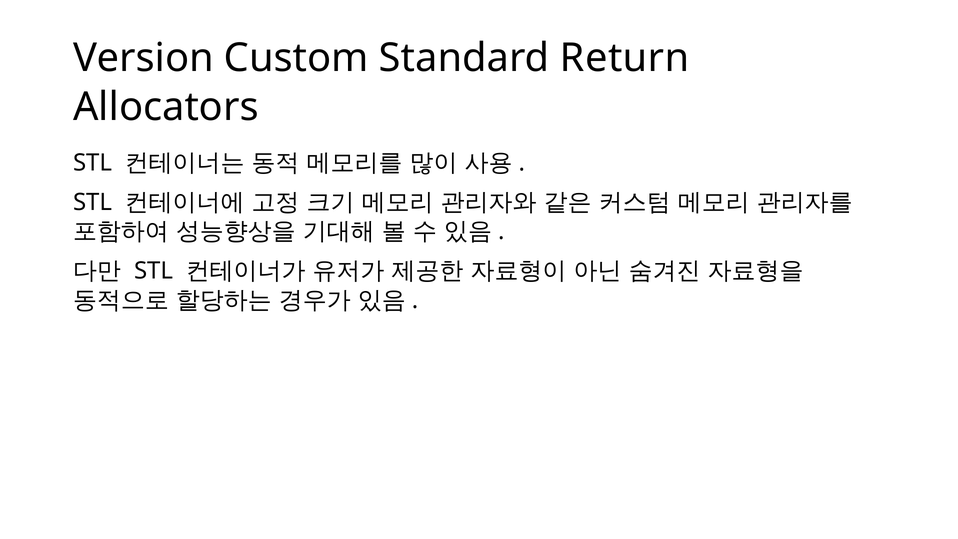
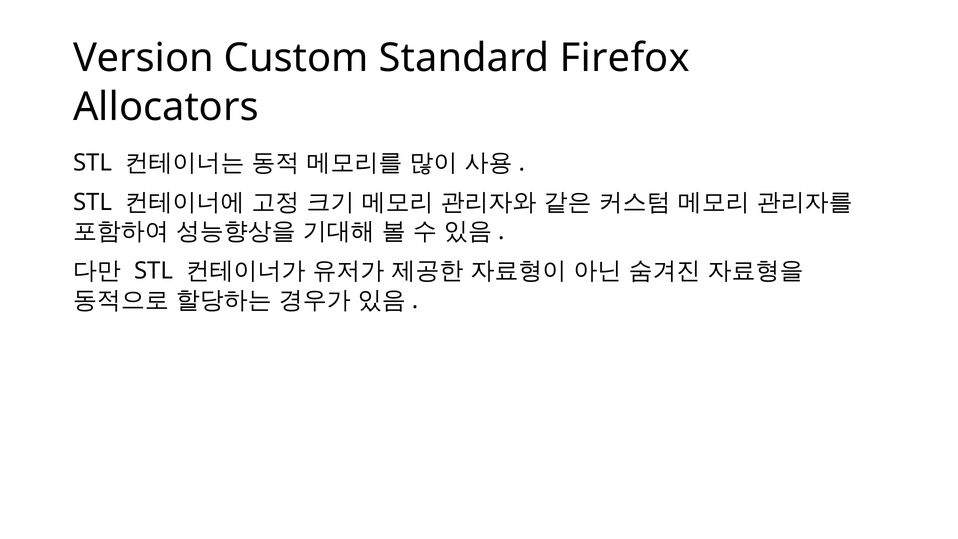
Return: Return -> Firefox
